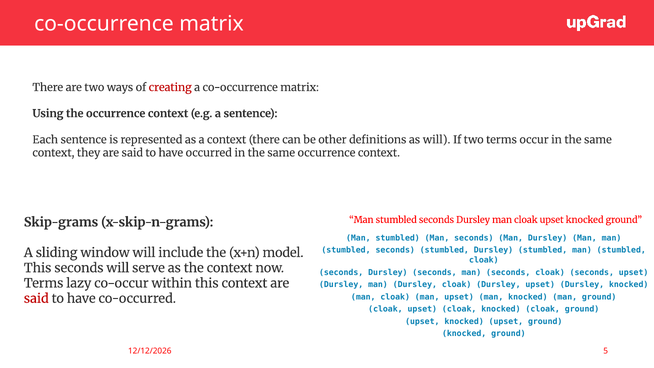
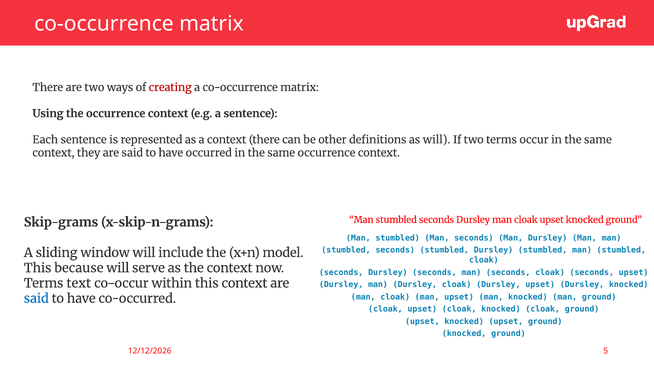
This seconds: seconds -> because
lazy: lazy -> text
said at (36, 298) colour: red -> blue
